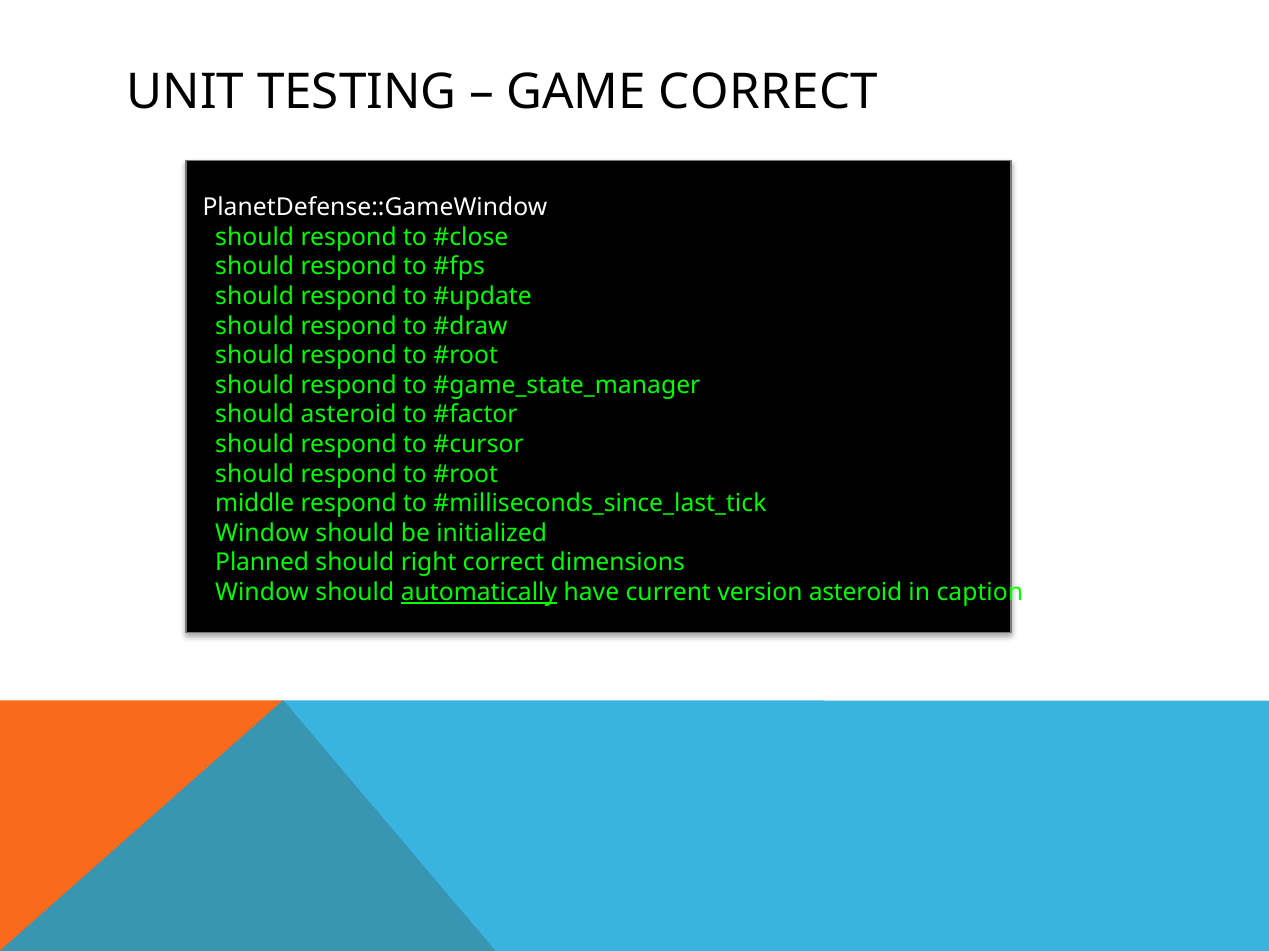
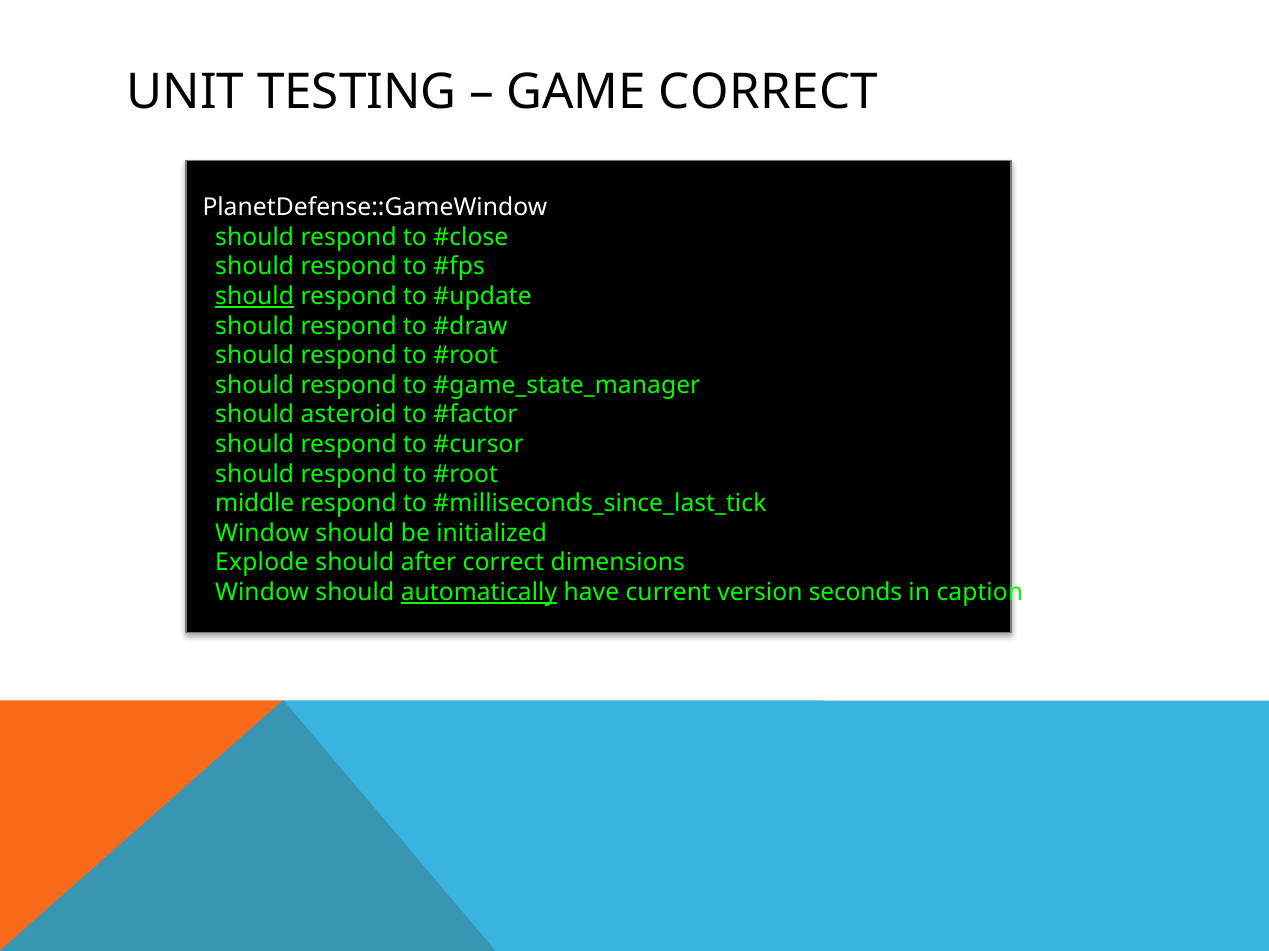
should at (255, 297) underline: none -> present
Planned: Planned -> Explode
right: right -> after
version asteroid: asteroid -> seconds
